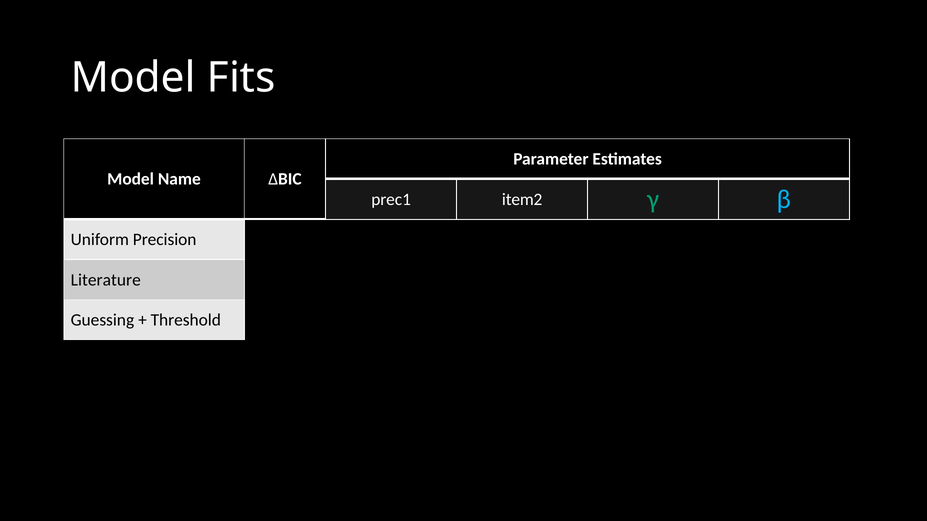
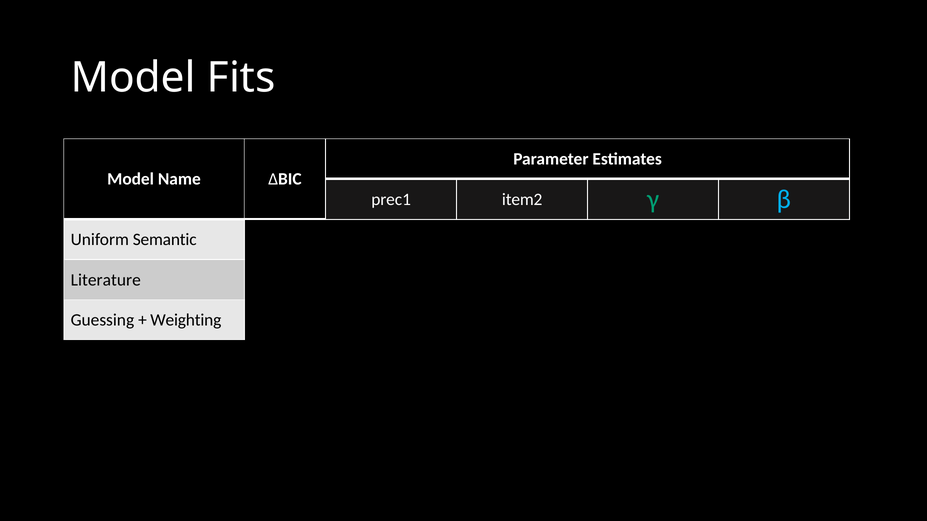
Uniform Precision: Precision -> Semantic
Threshold: Threshold -> Weighting
